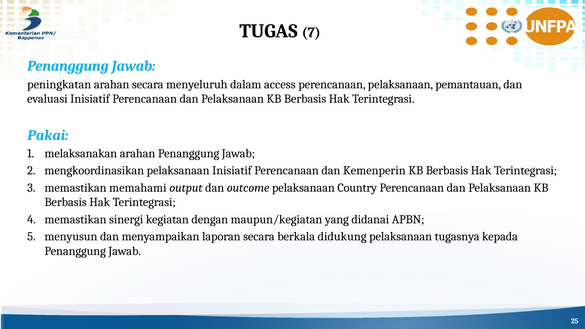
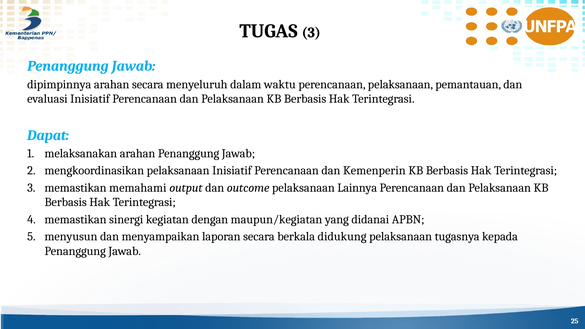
TUGAS 7: 7 -> 3
peningkatan: peningkatan -> dipimpinnya
access: access -> waktu
Pakai: Pakai -> Dapat
Country: Country -> Lainnya
